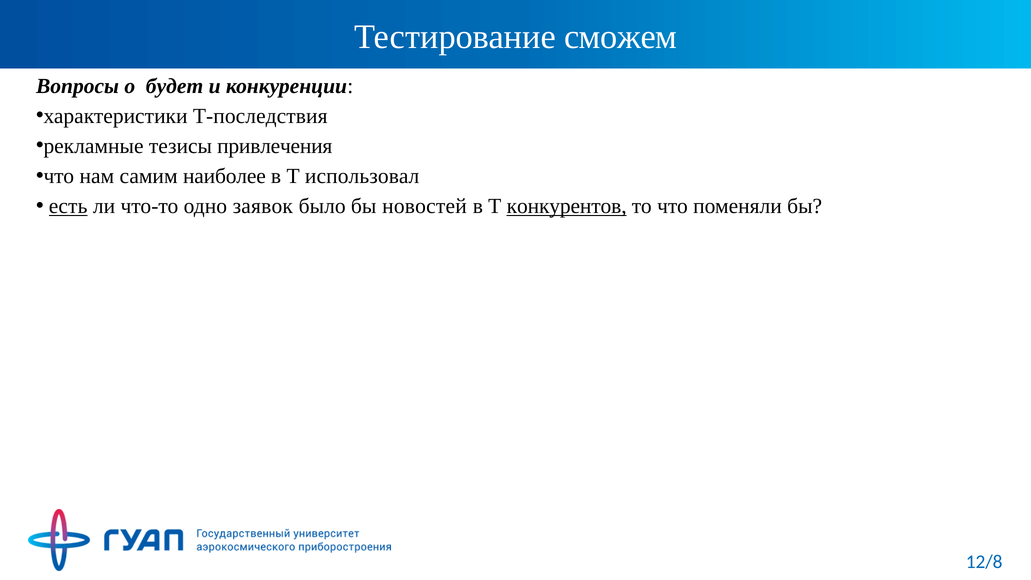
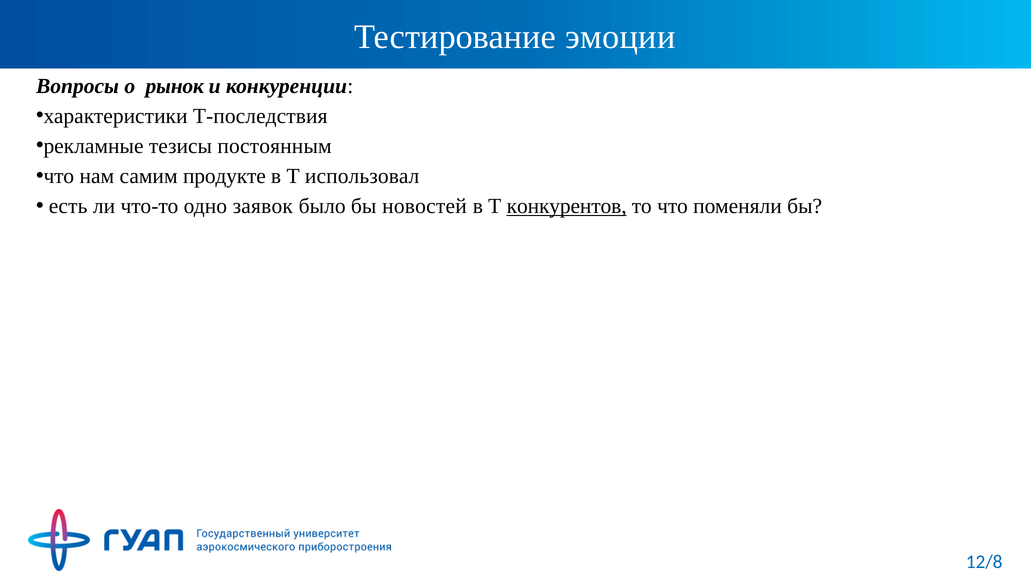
сможем: сможем -> эмоции
будет: будет -> рынок
привлечения: привлечения -> постоянным
наиболее: наиболее -> продукте
есть underline: present -> none
